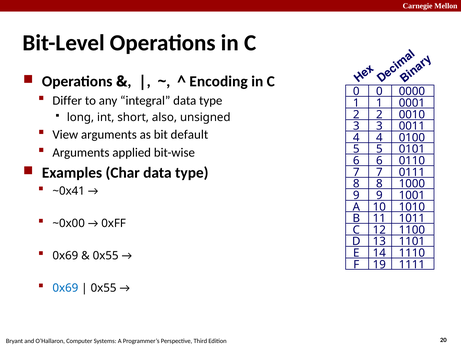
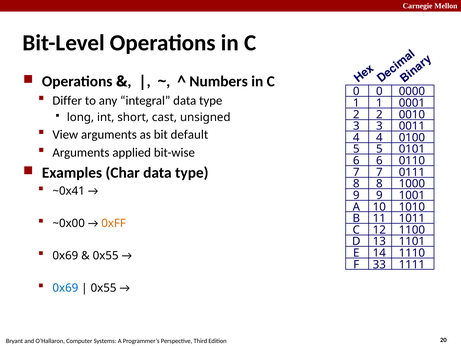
Encoding: Encoding -> Numbers
also: also -> cast
0xFF colour: black -> orange
19: 19 -> 33
